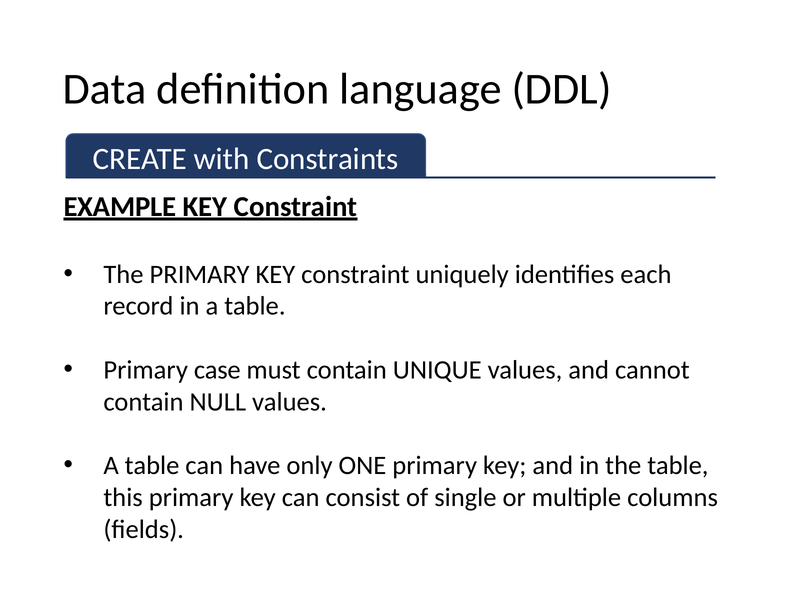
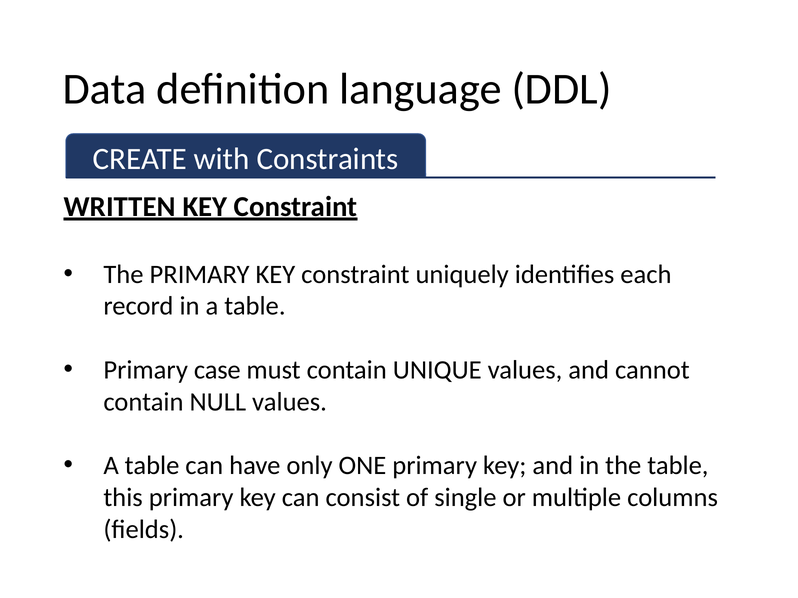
EXAMPLE: EXAMPLE -> WRITTEN
